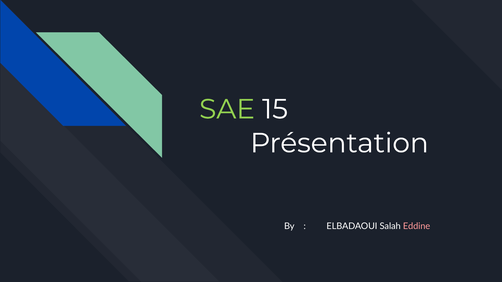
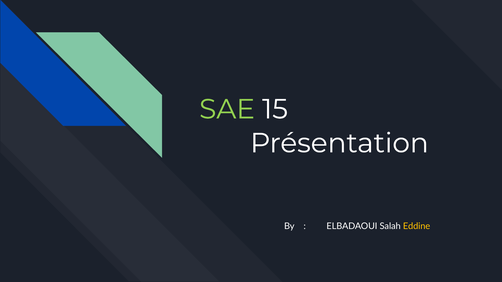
Eddine colour: pink -> yellow
